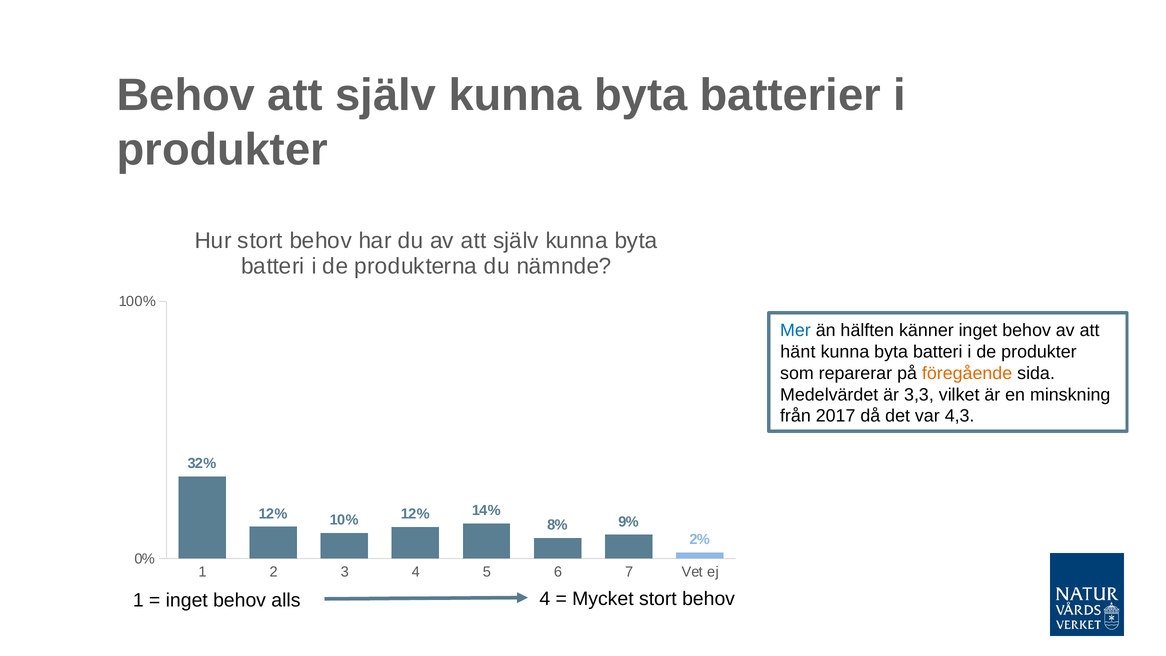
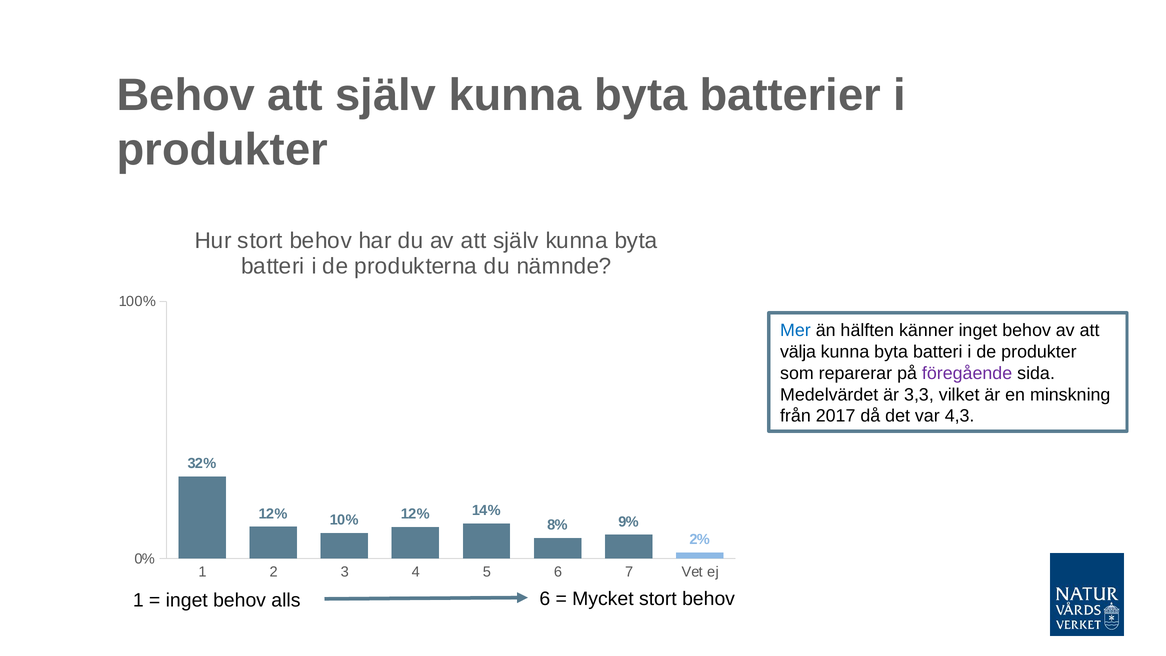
hänt: hänt -> välja
föregående colour: orange -> purple
alls 4: 4 -> 6
